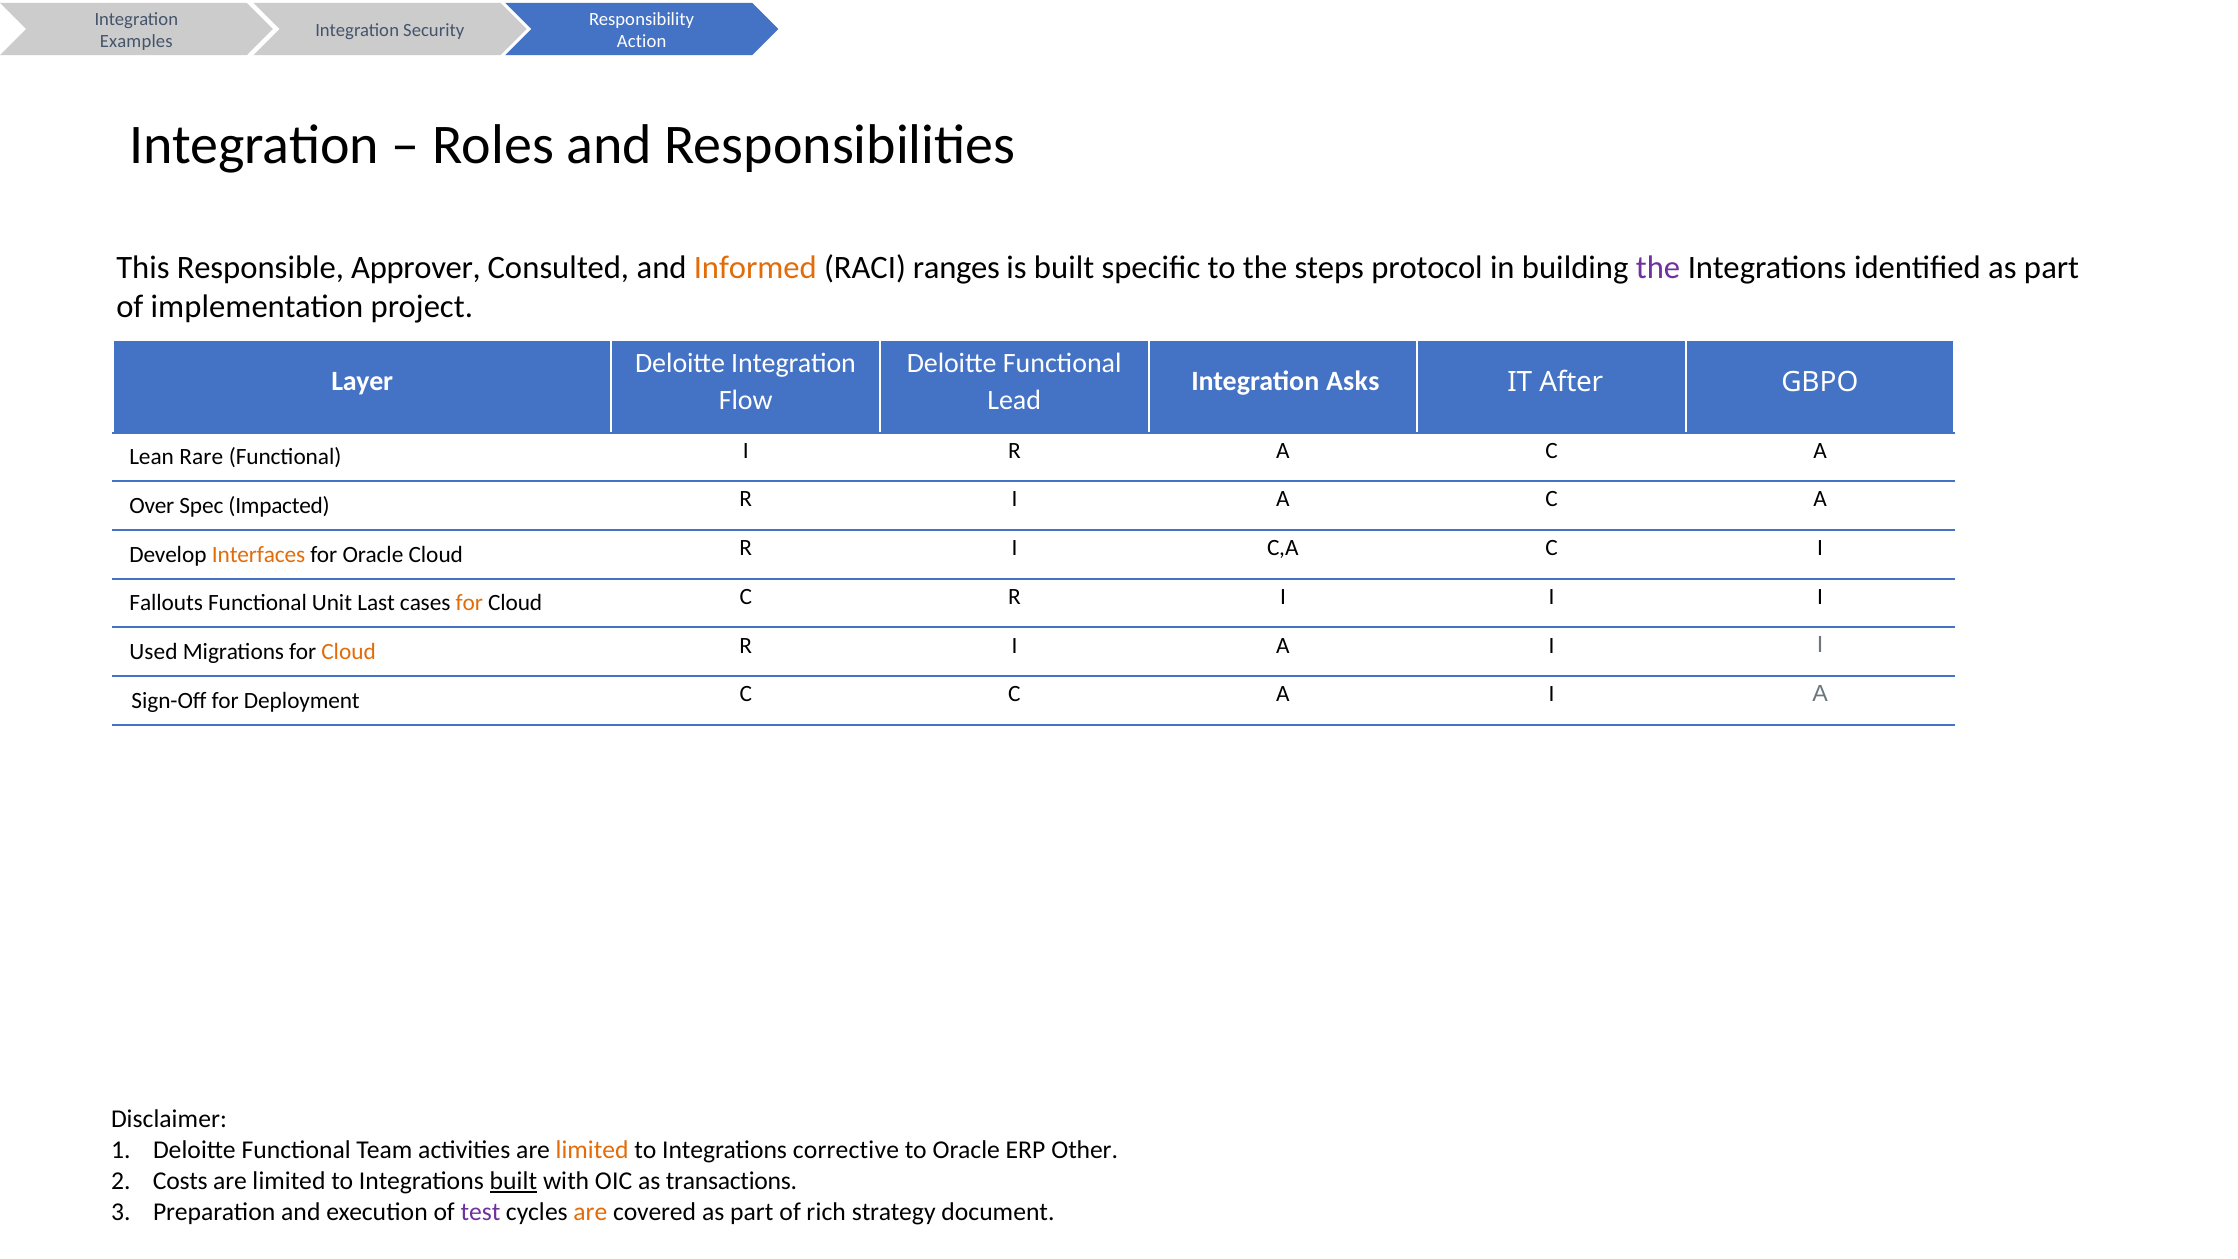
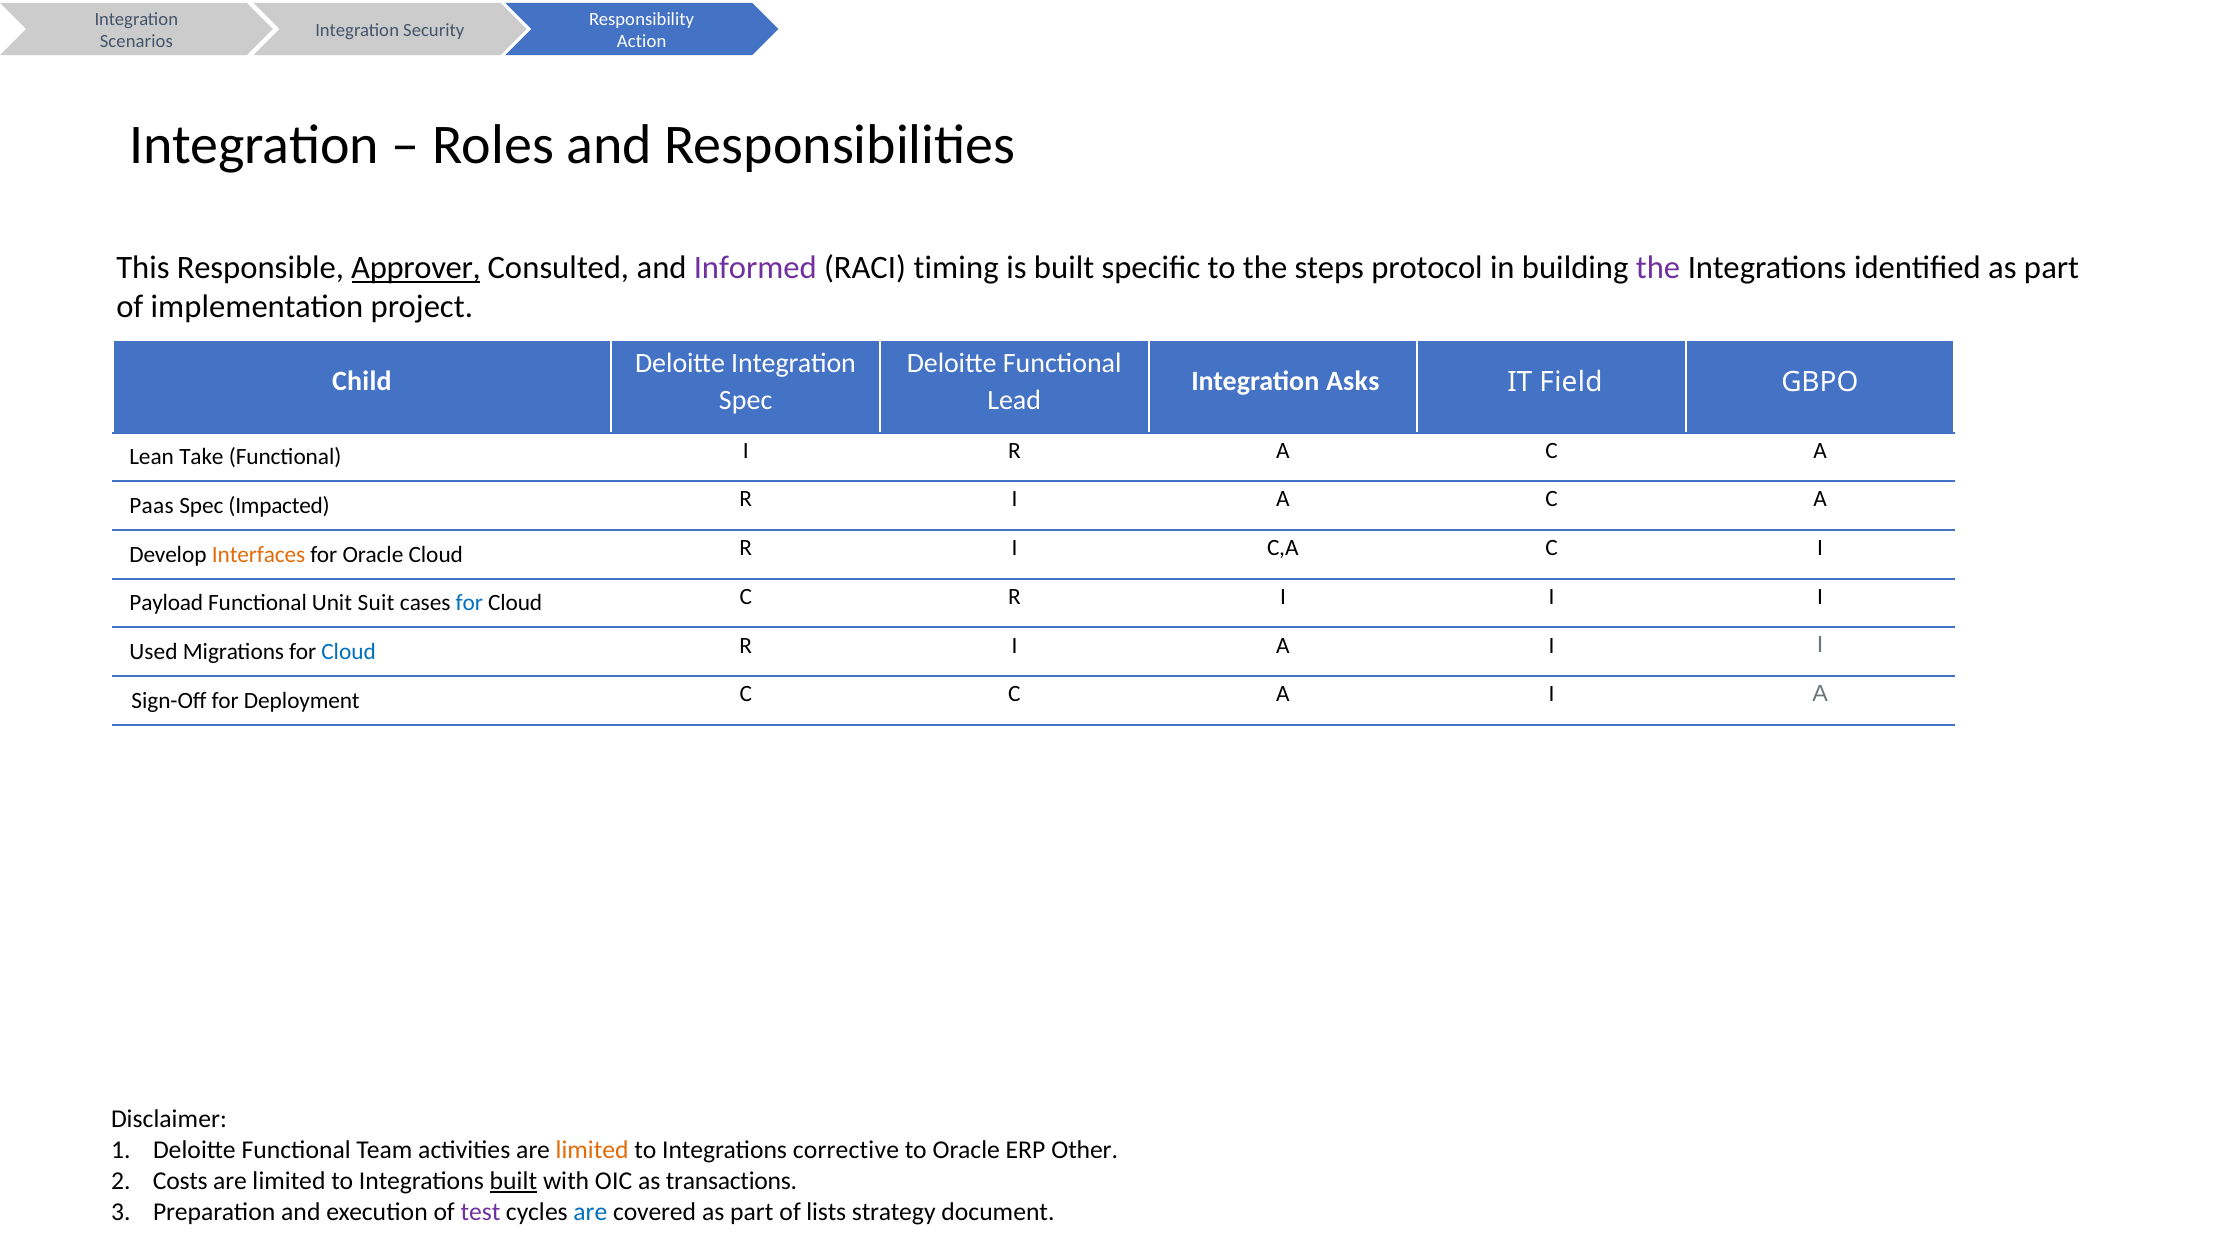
Examples: Examples -> Scenarios
Approver underline: none -> present
Informed colour: orange -> purple
ranges: ranges -> timing
Layer: Layer -> Child
After: After -> Field
Flow at (746, 400): Flow -> Spec
Rare: Rare -> Take
Over: Over -> Paas
Fallouts: Fallouts -> Payload
Last: Last -> Suit
for at (469, 603) colour: orange -> blue
Cloud at (349, 652) colour: orange -> blue
are at (590, 1212) colour: orange -> blue
rich: rich -> lists
